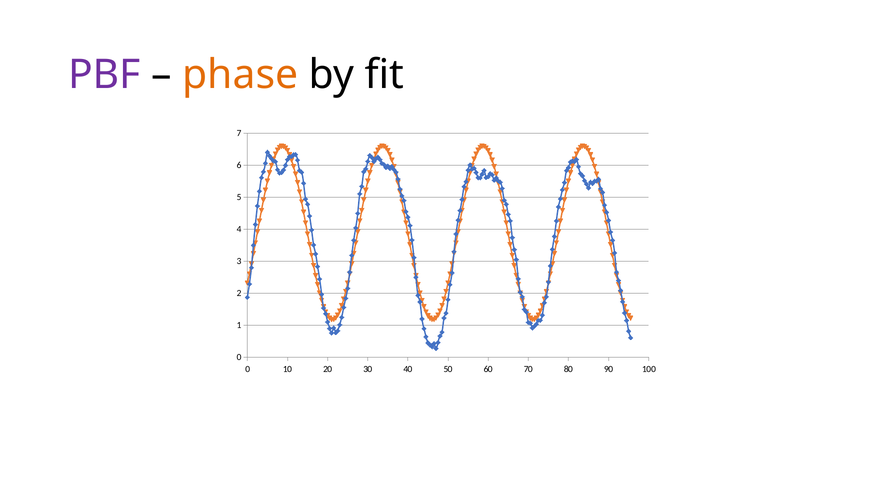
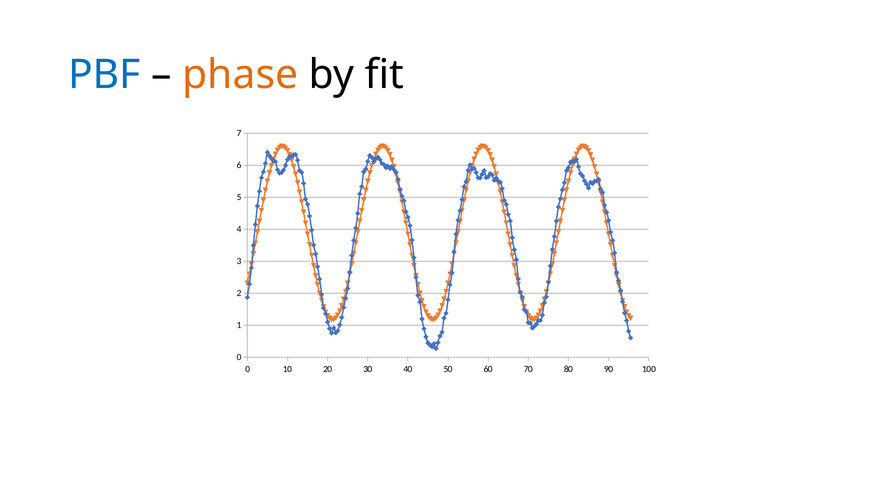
PBF colour: purple -> blue
